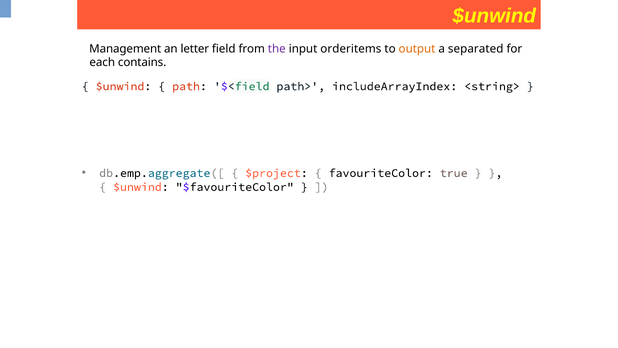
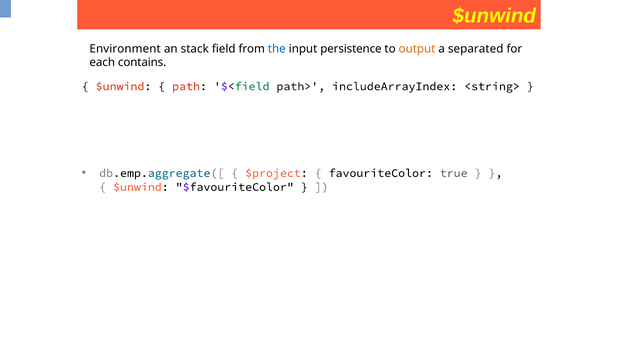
Management: Management -> Environment
letter: letter -> stack
the colour: purple -> blue
orderitems: orderitems -> persistence
